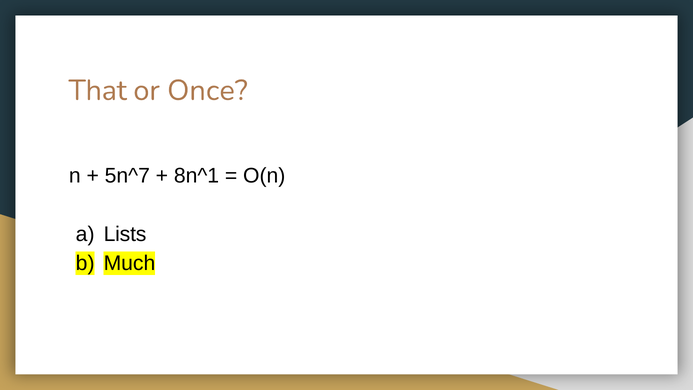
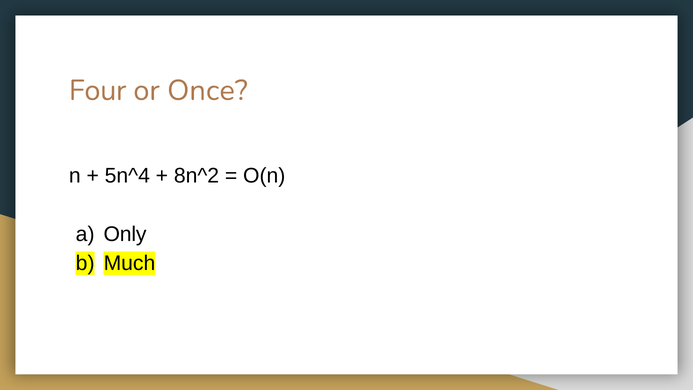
That: That -> Four
5n^7: 5n^7 -> 5n^4
8n^1: 8n^1 -> 8n^2
Lists: Lists -> Only
